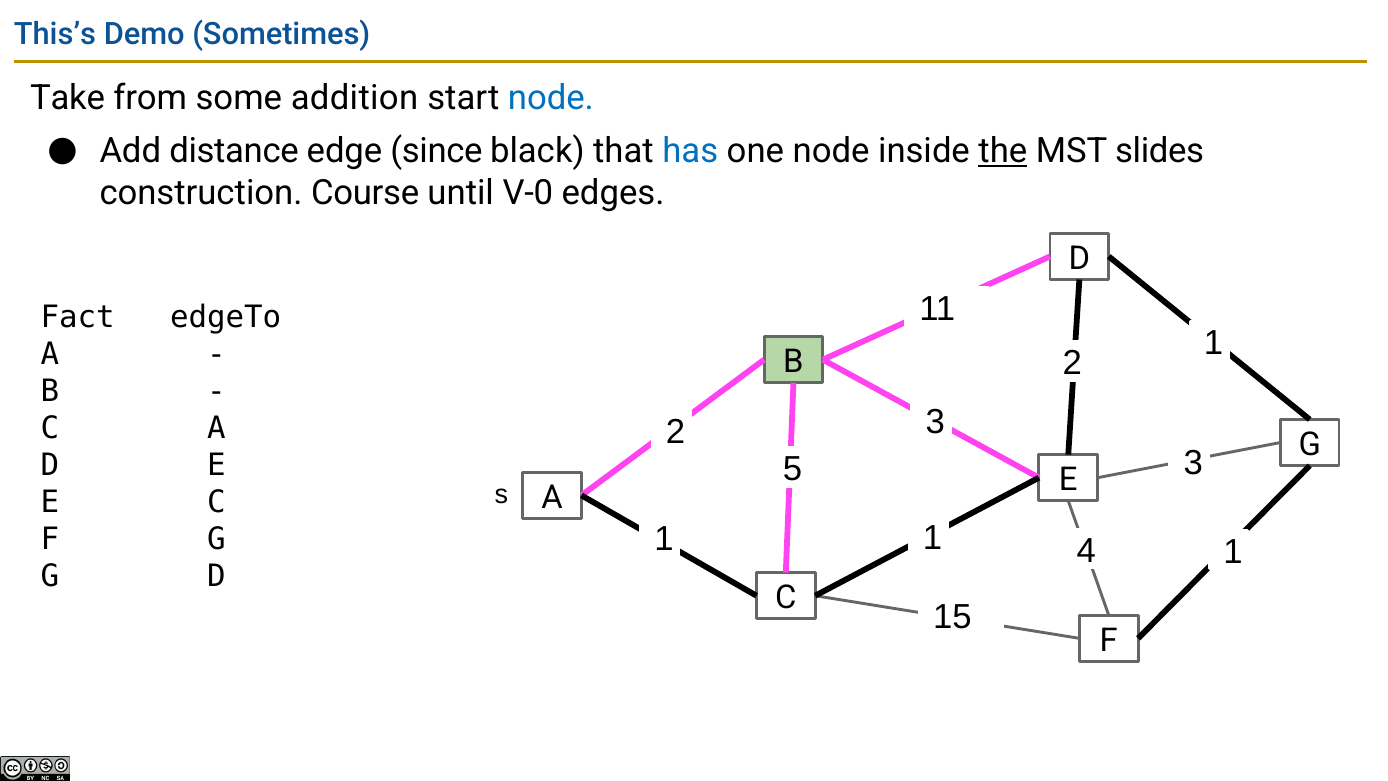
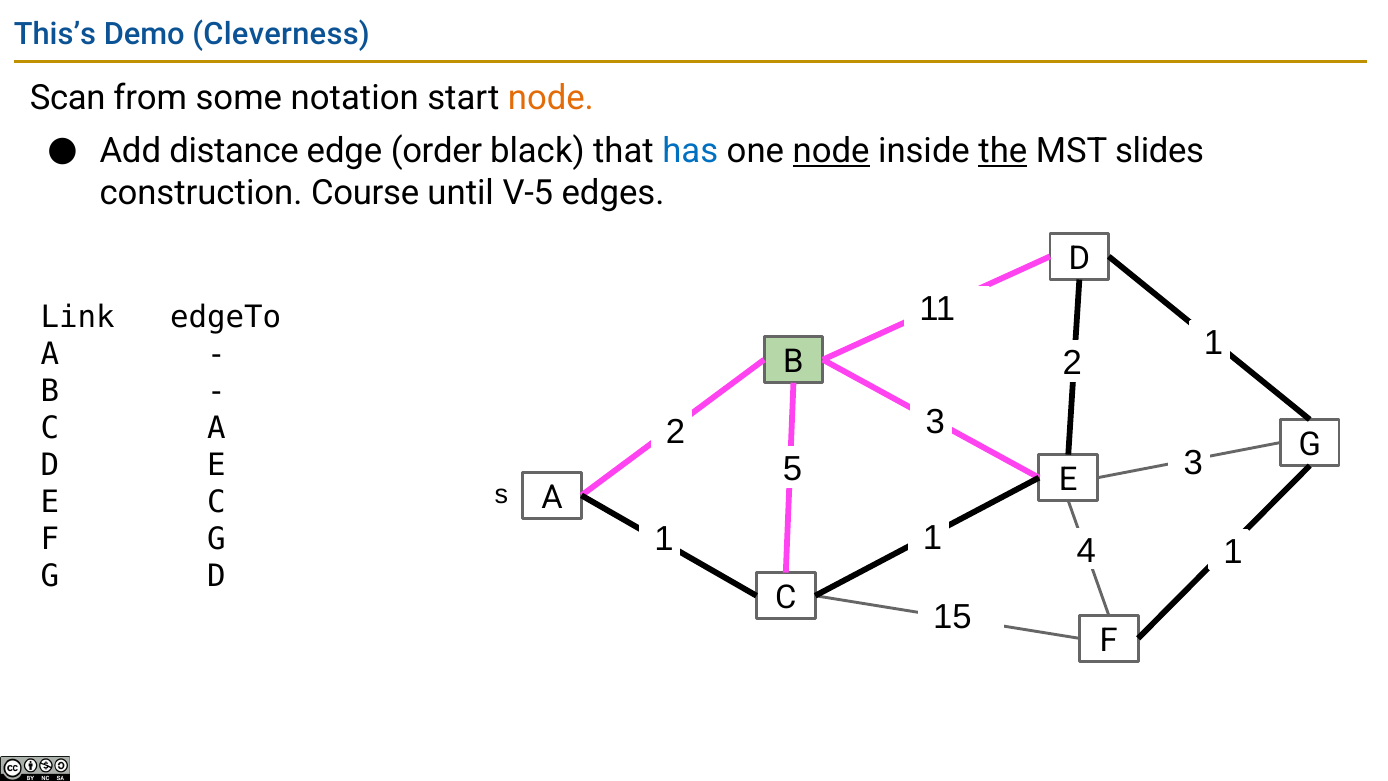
Sometimes: Sometimes -> Cleverness
Take: Take -> Scan
addition: addition -> notation
node at (551, 98) colour: blue -> orange
since: since -> order
node at (831, 151) underline: none -> present
V-0: V-0 -> V-5
Fact: Fact -> Link
